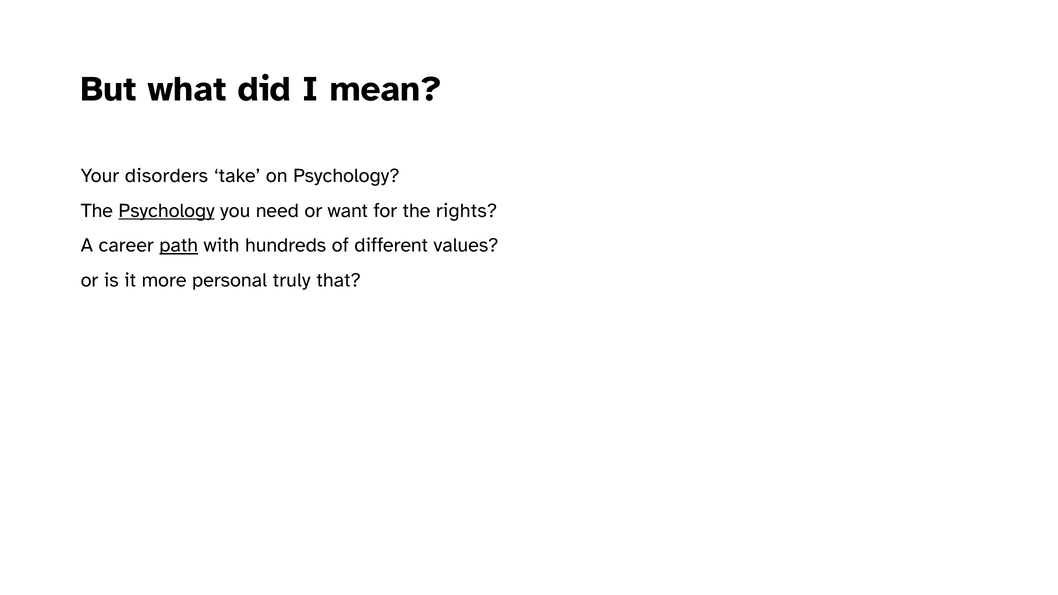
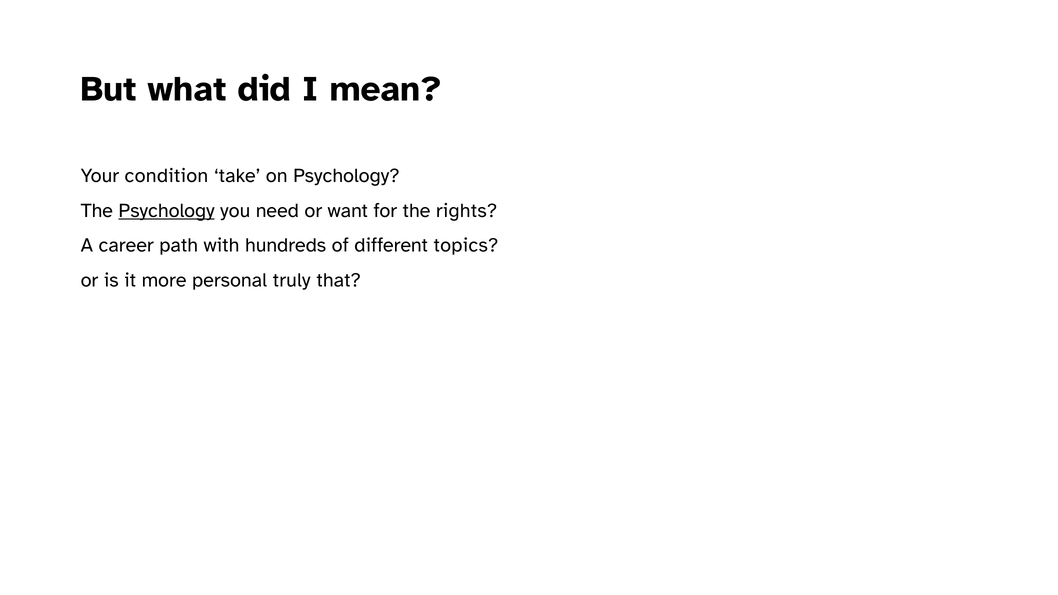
disorders: disorders -> condition
path underline: present -> none
values: values -> topics
